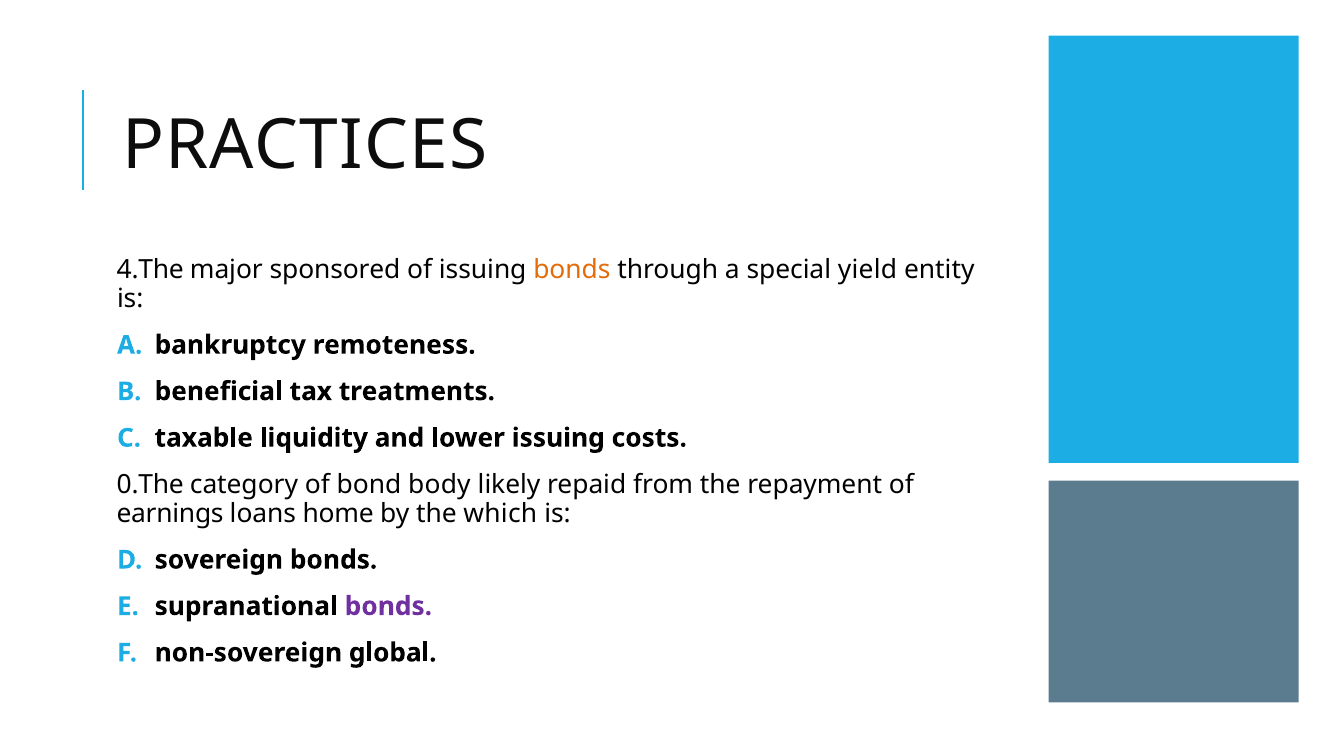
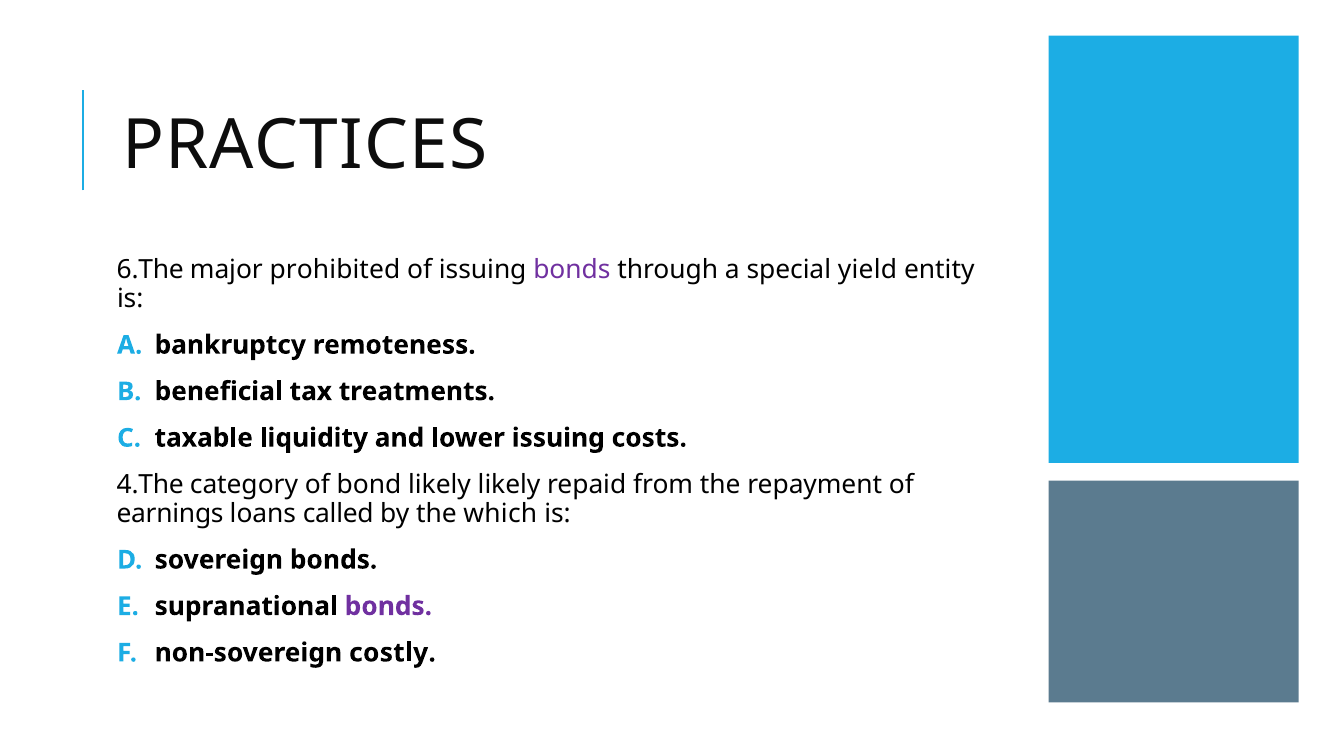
4.The: 4.The -> 6.The
sponsored: sponsored -> prohibited
bonds at (572, 270) colour: orange -> purple
0.The: 0.The -> 4.The
bond body: body -> likely
home: home -> called
global: global -> costly
